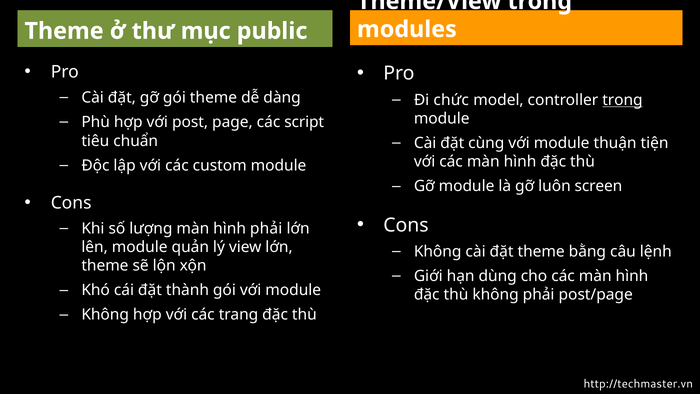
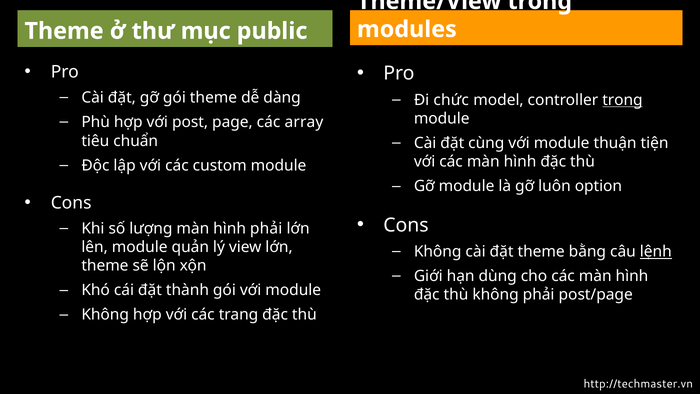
script: script -> array
screen: screen -> option
lệnh underline: none -> present
